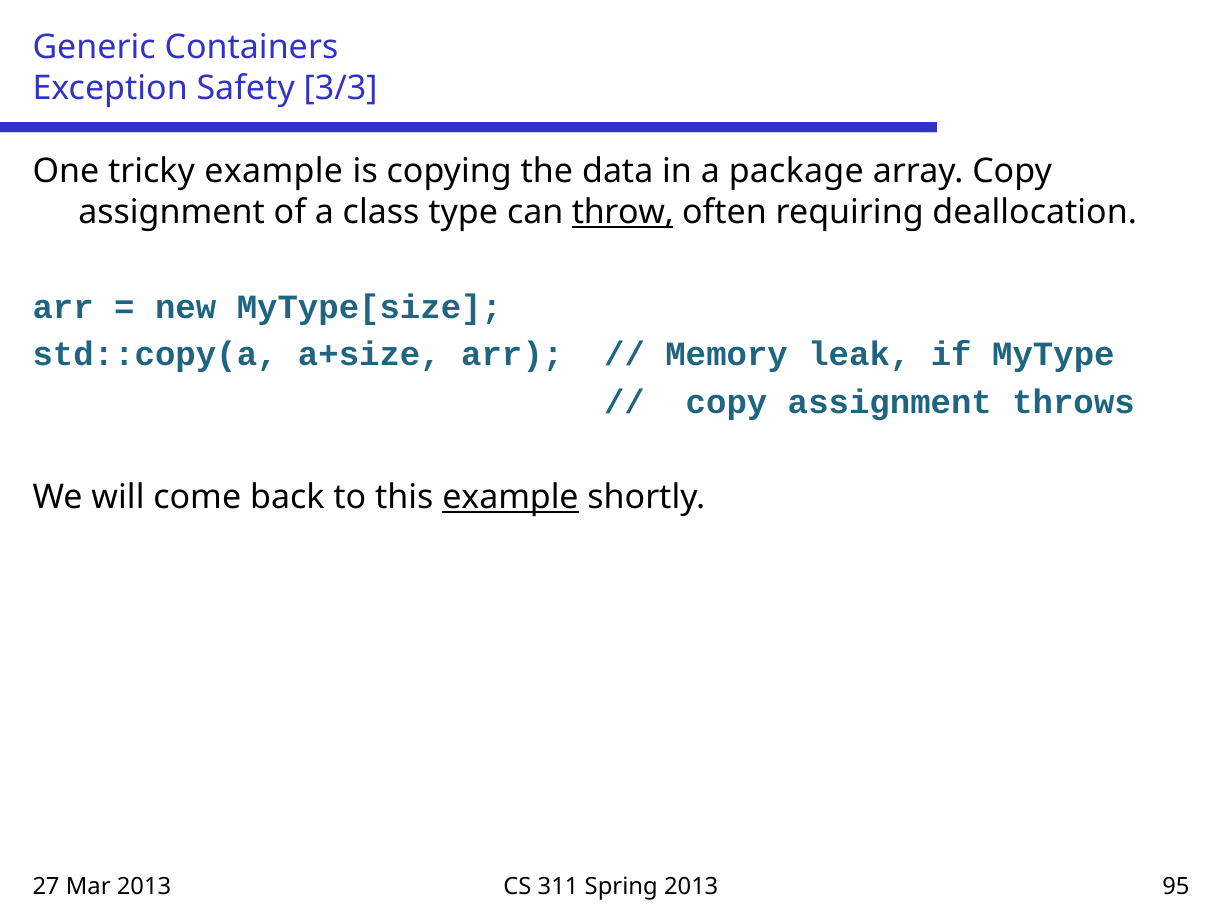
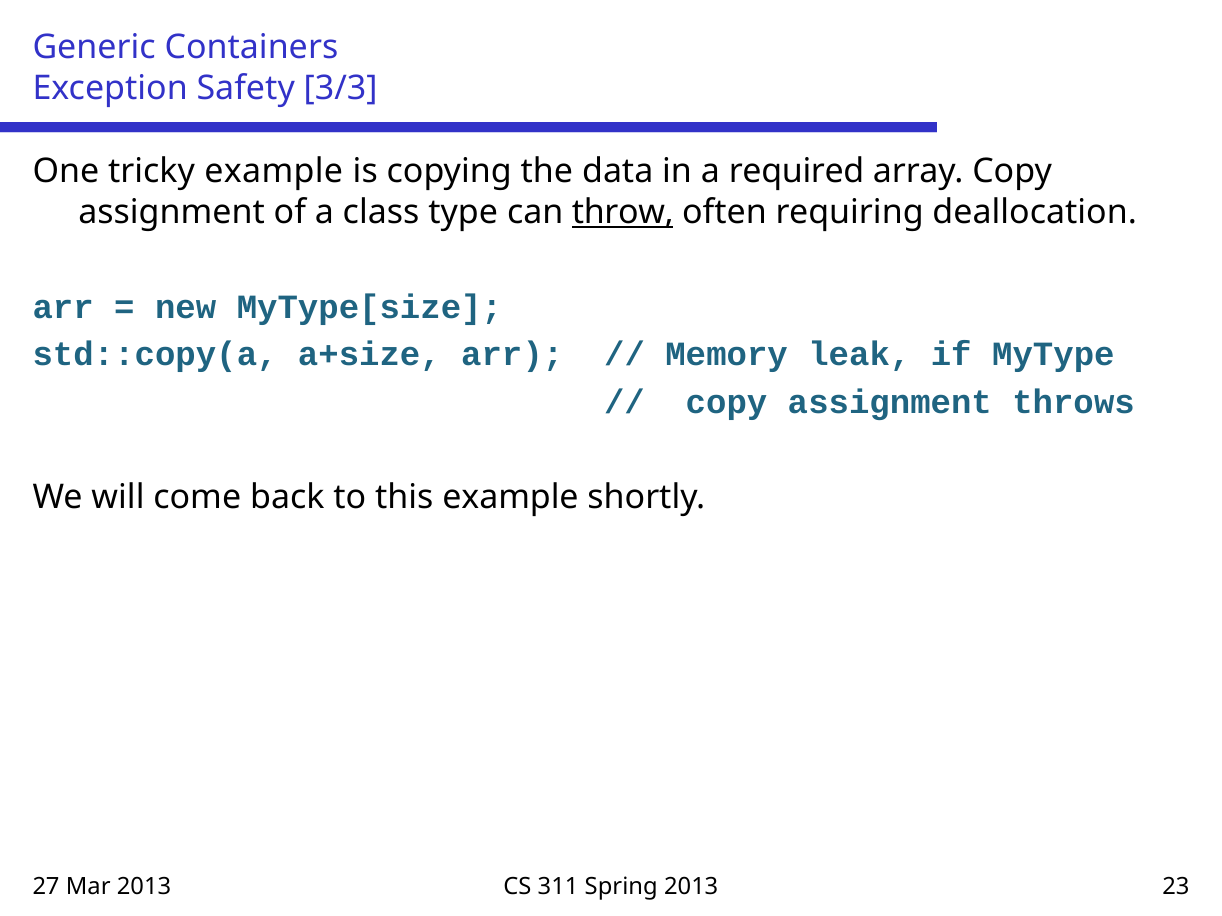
package: package -> required
example at (510, 497) underline: present -> none
95: 95 -> 23
